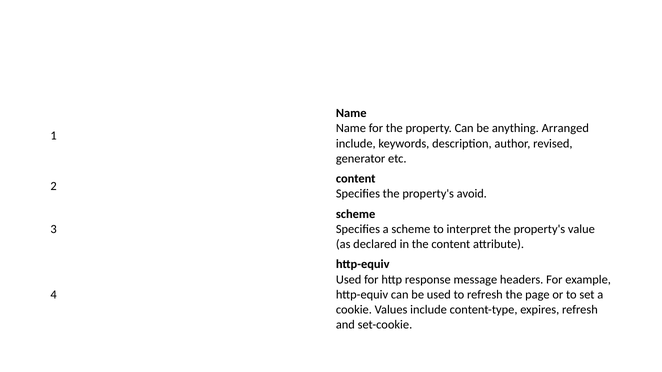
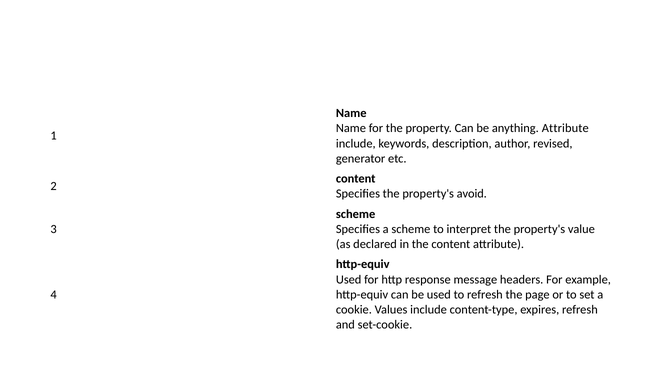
anything Arranged: Arranged -> Attribute
